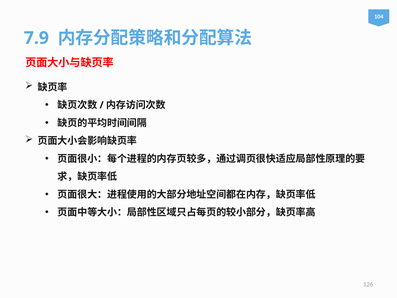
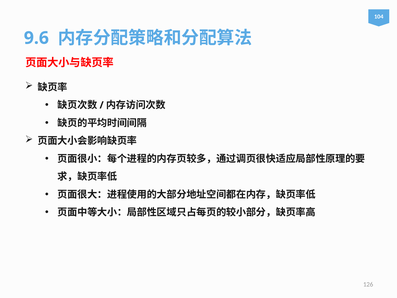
7.9: 7.9 -> 9.6
